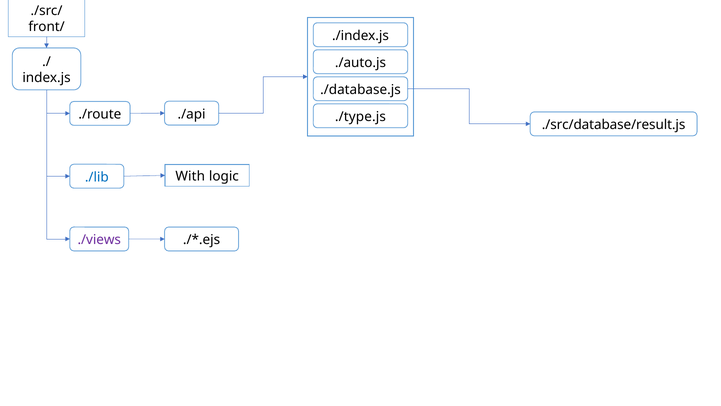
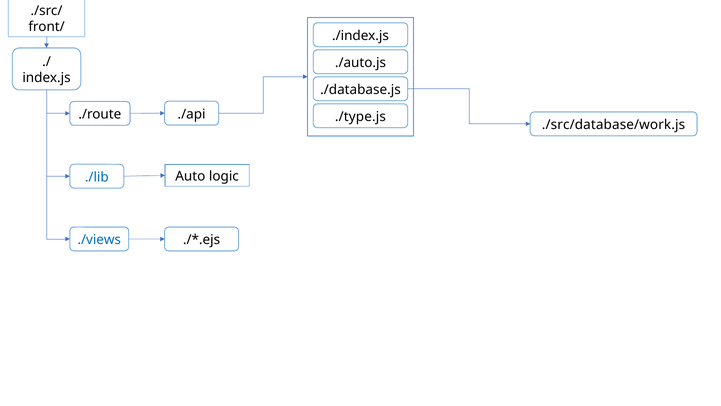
./src/database/result.js: ./src/database/result.js -> ./src/database/work.js
With: With -> Auto
./views colour: purple -> blue
